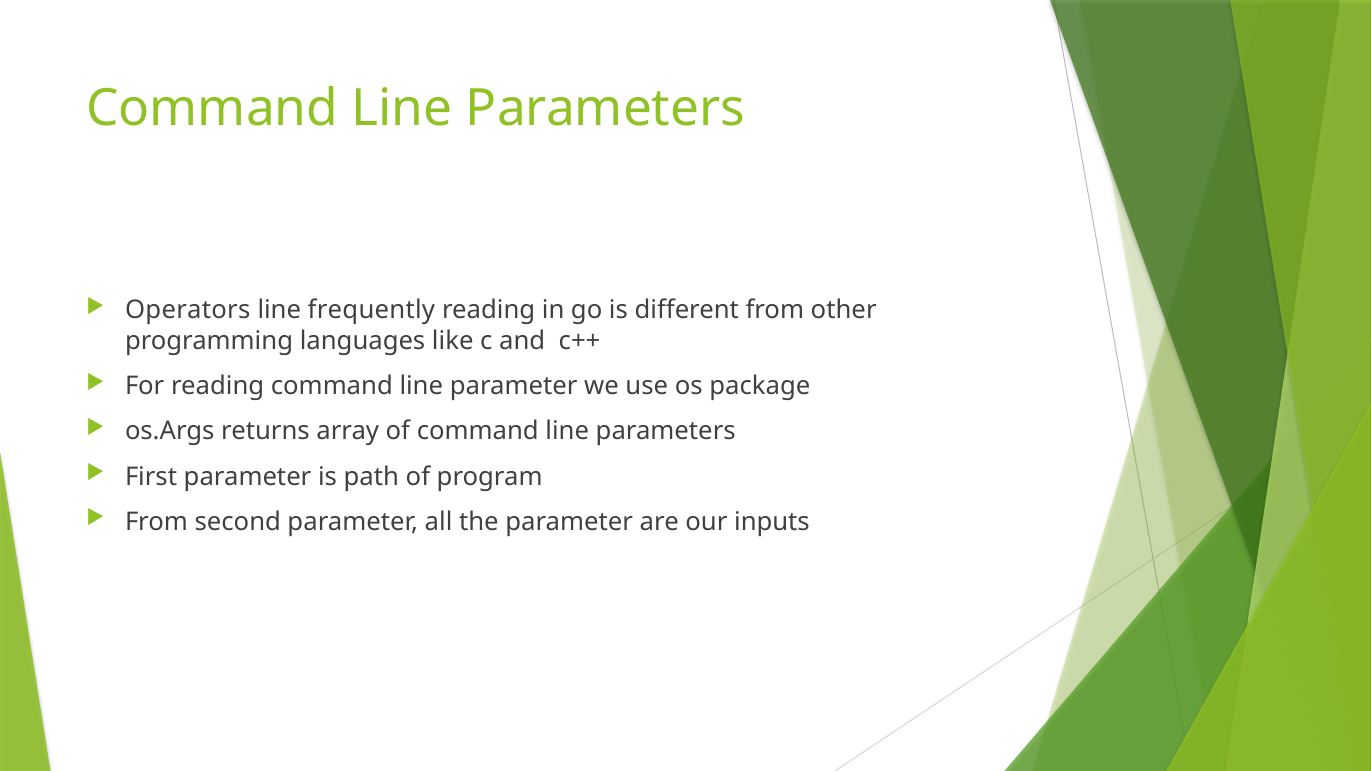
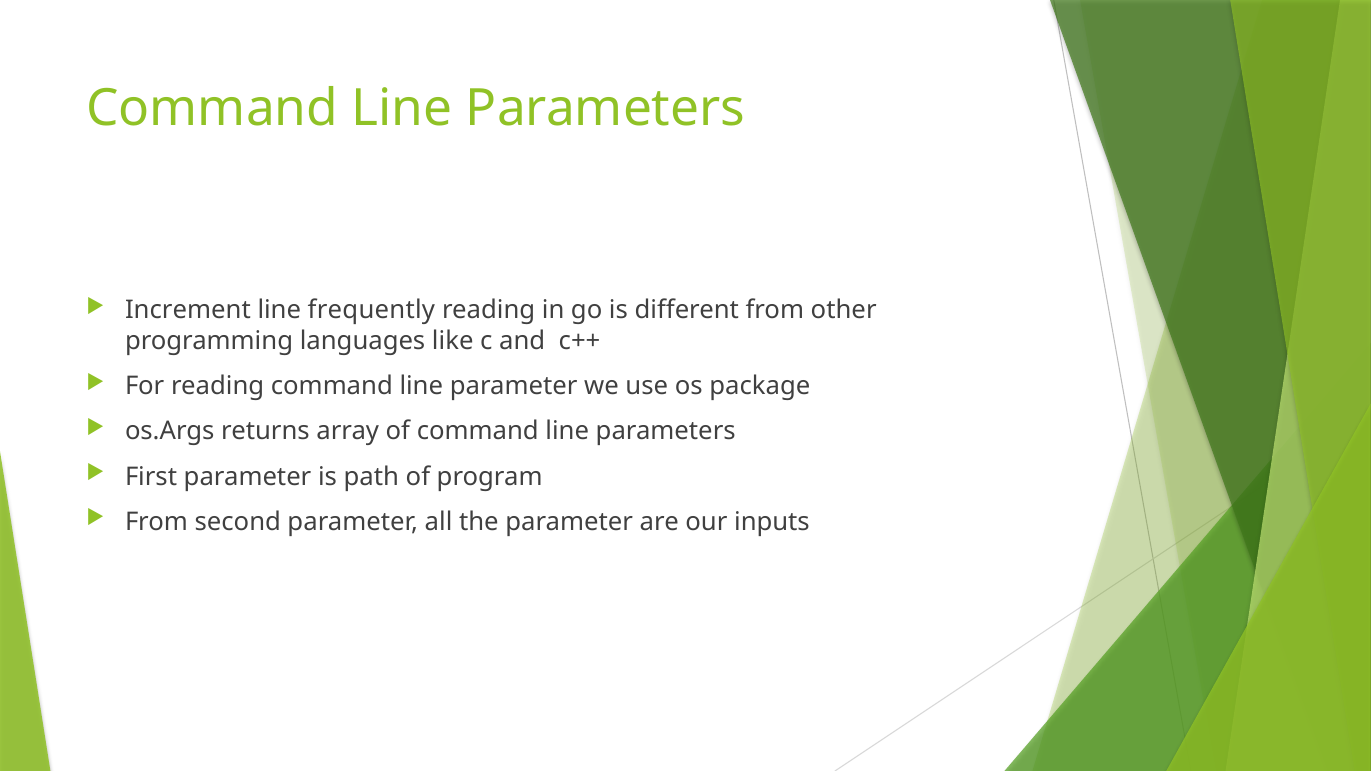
Operators: Operators -> Increment
